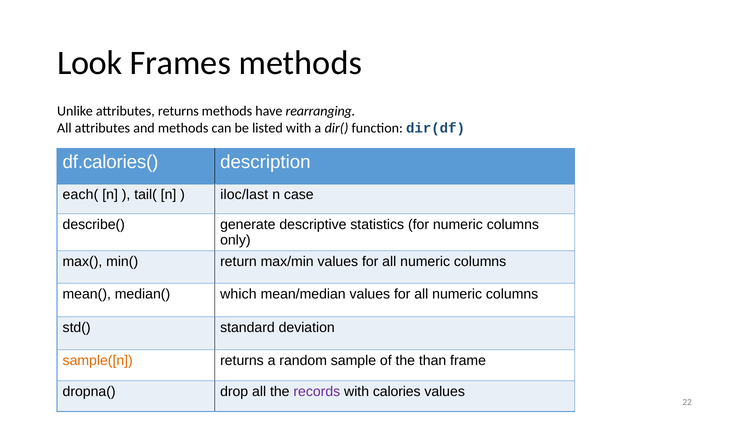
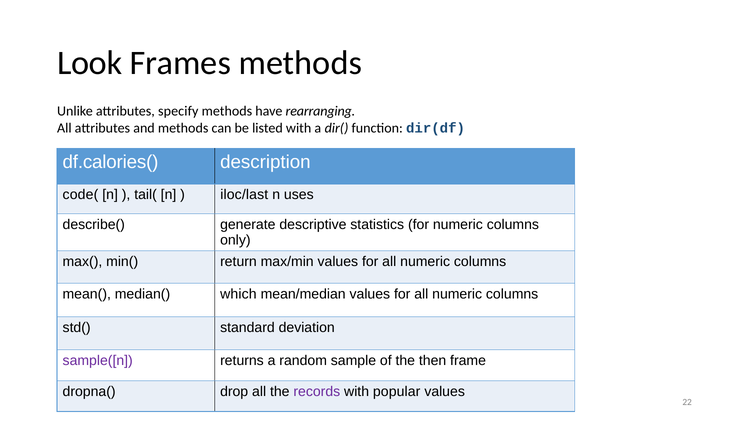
attributes returns: returns -> specify
each(: each( -> code(
case: case -> uses
sample([n colour: orange -> purple
than: than -> then
calories: calories -> popular
